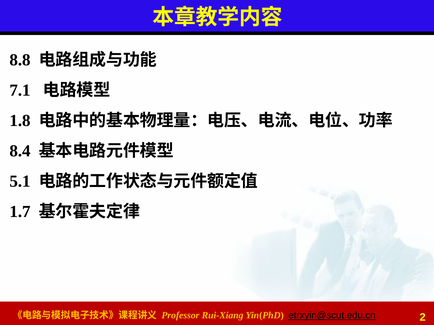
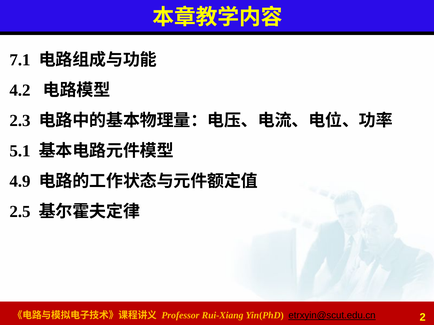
8.8: 8.8 -> 7.1
7.1: 7.1 -> 4.2
1.8: 1.8 -> 2.3
8.4: 8.4 -> 5.1
5.1: 5.1 -> 4.9
1.7: 1.7 -> 2.5
